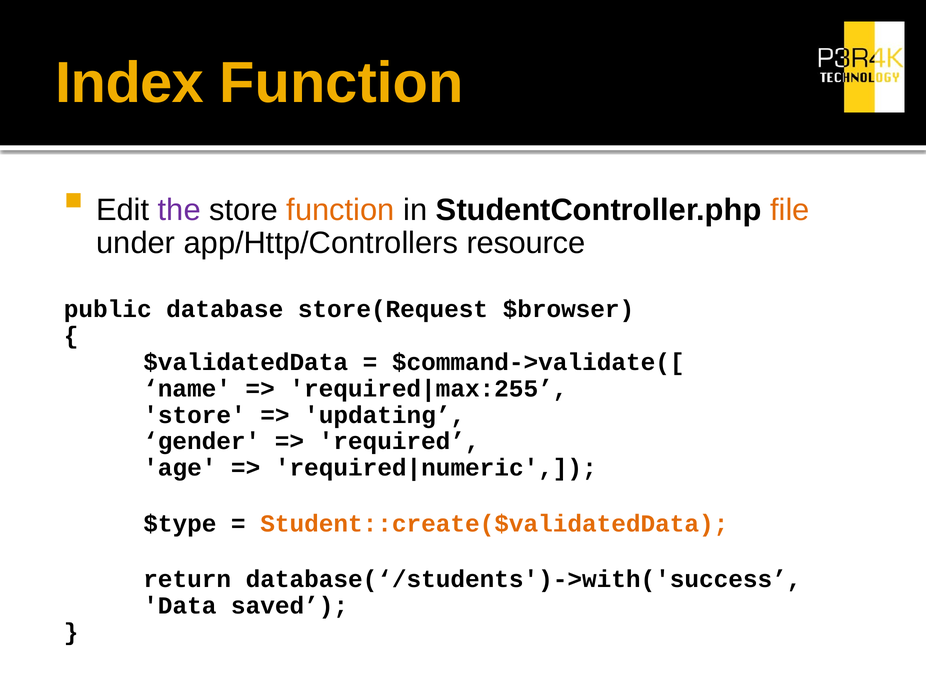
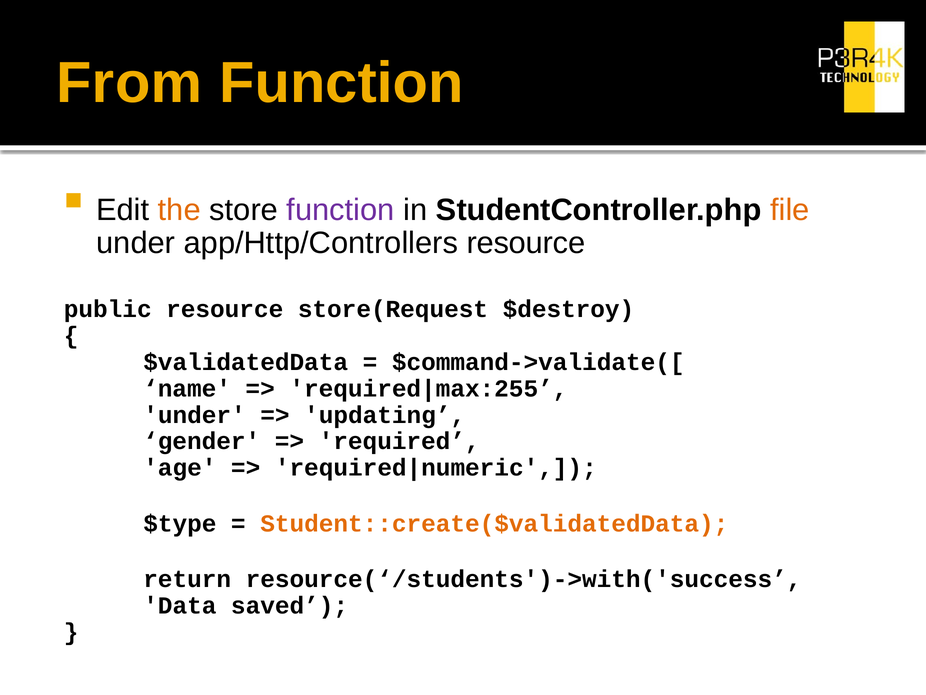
Index: Index -> From
the colour: purple -> orange
function at (341, 210) colour: orange -> purple
public database: database -> resource
$browser: $browser -> $destroy
store at (195, 415): store -> under
database(‘/students')->with('success: database(‘/students')->with('success -> resource(‘/students')->with('success
